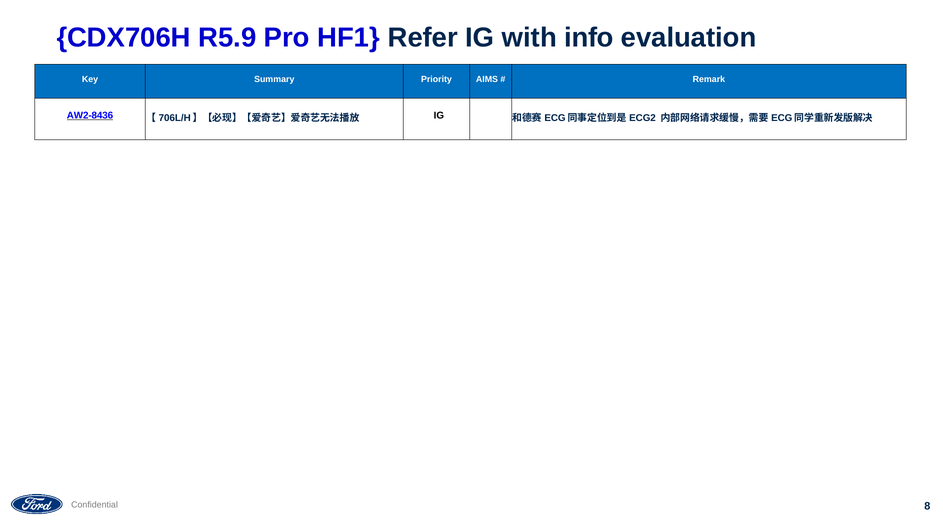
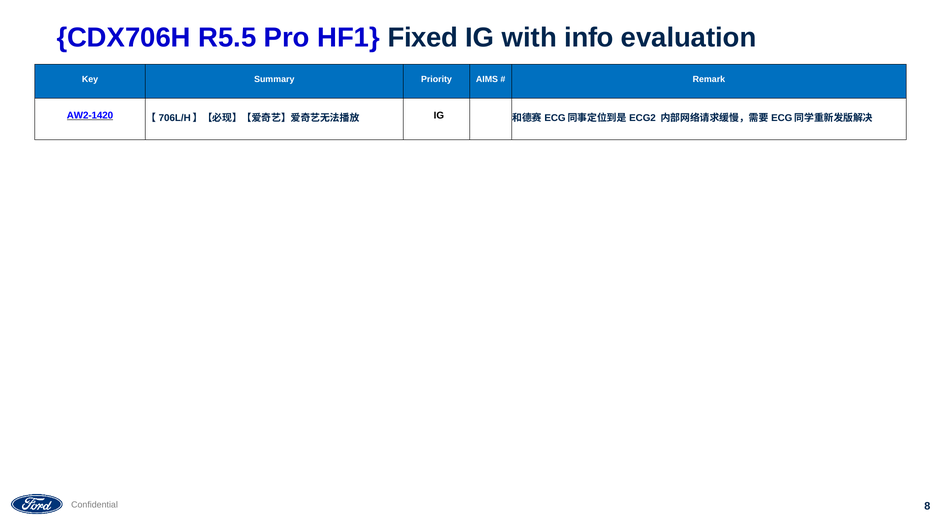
R5.9: R5.9 -> R5.5
Refer: Refer -> Fixed
AW2-8436: AW2-8436 -> AW2-1420
